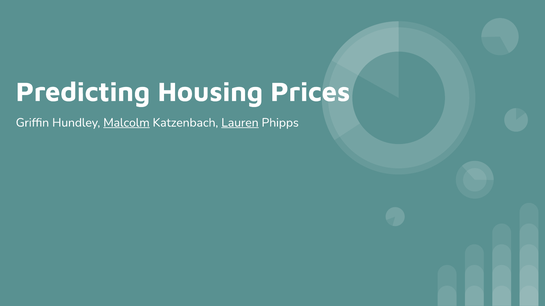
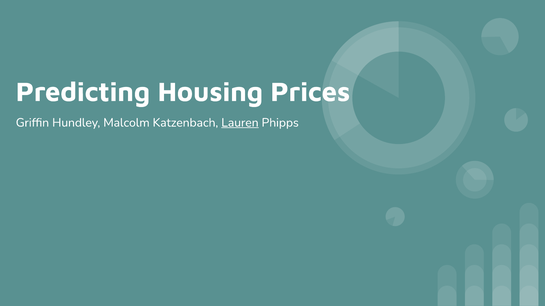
Malcolm underline: present -> none
